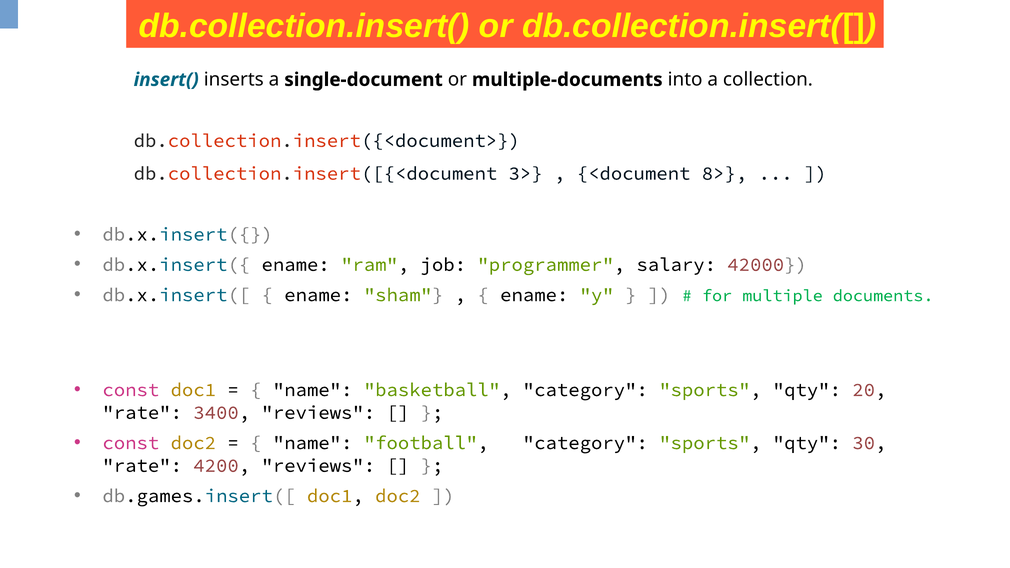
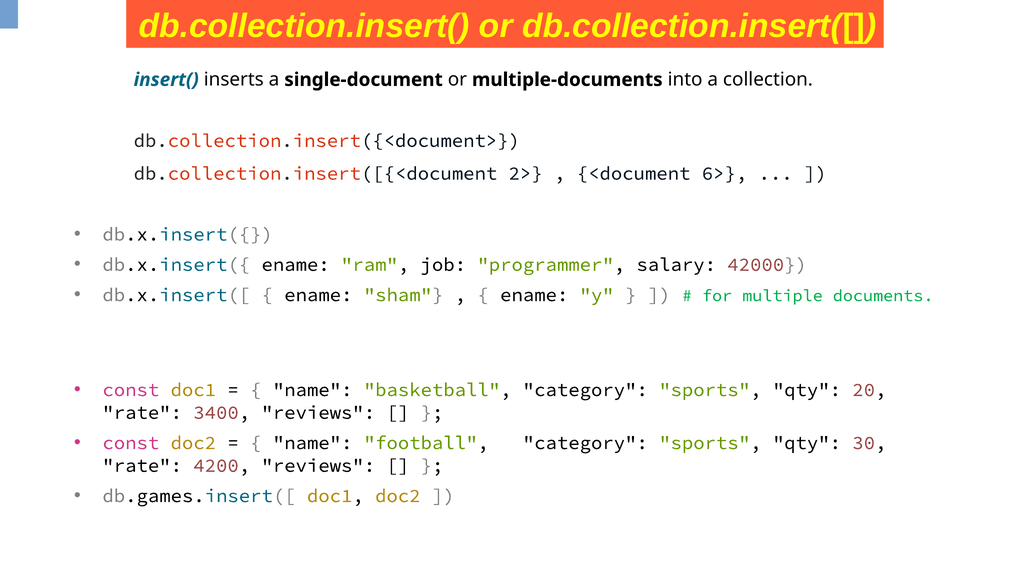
3>: 3> -> 2>
8>: 8> -> 6>
